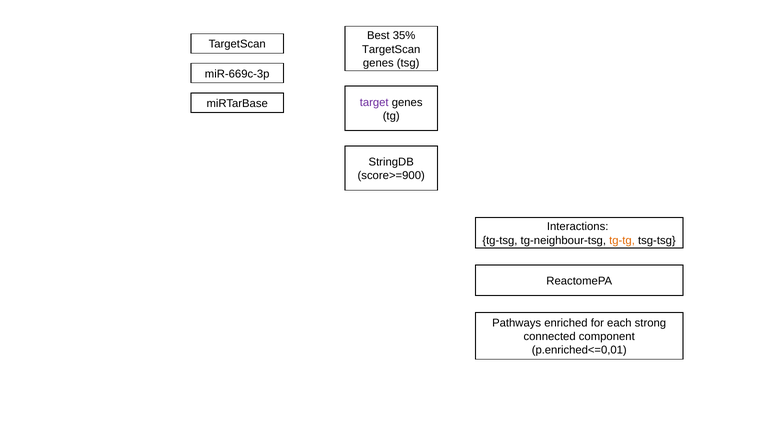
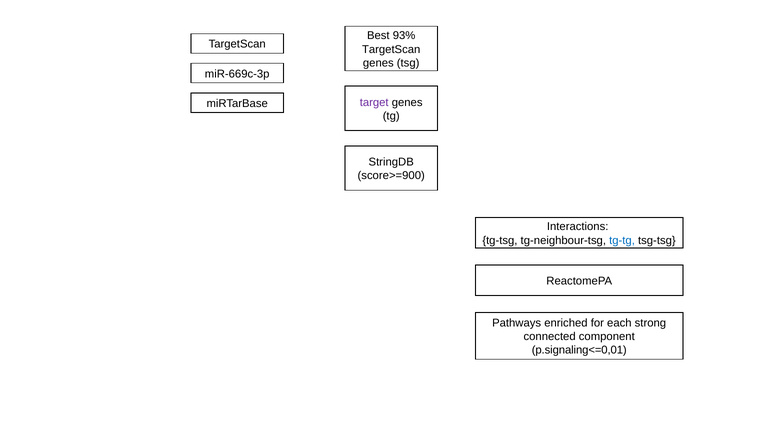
35%: 35% -> 93%
tg-tg colour: orange -> blue
p.enriched<=0,01: p.enriched<=0,01 -> p.signaling<=0,01
